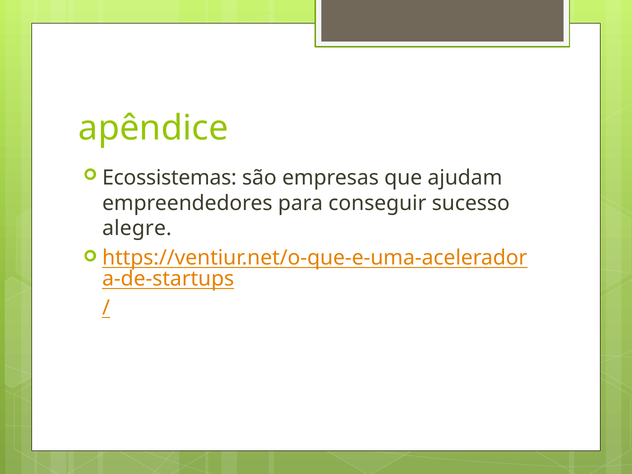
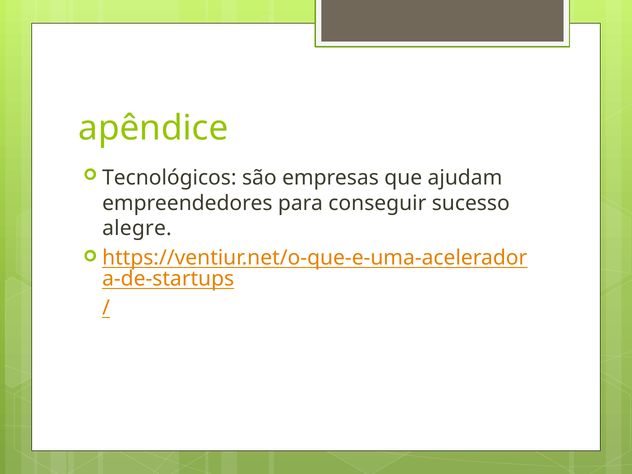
Ecossistemas: Ecossistemas -> Tecnológicos
